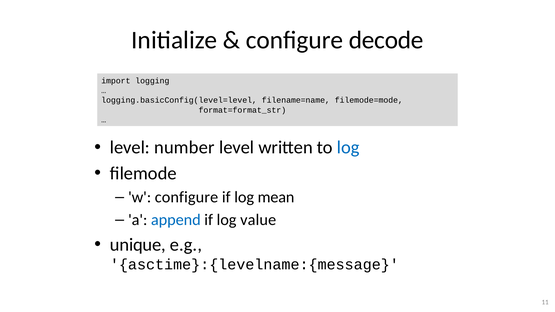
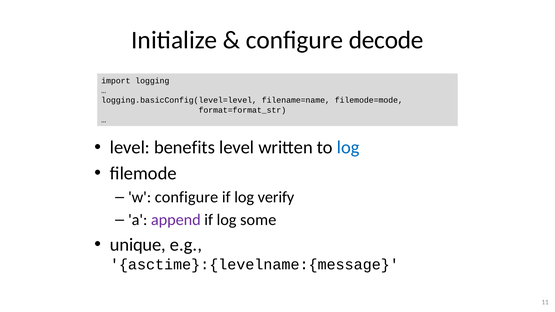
number: number -> benefits
mean: mean -> verify
append colour: blue -> purple
value: value -> some
